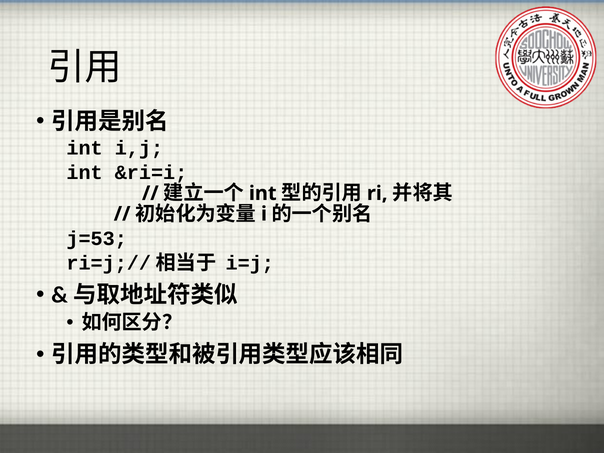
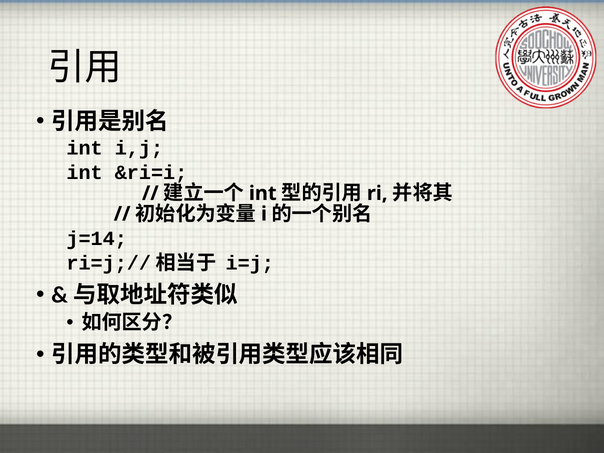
j=53: j=53 -> j=14
